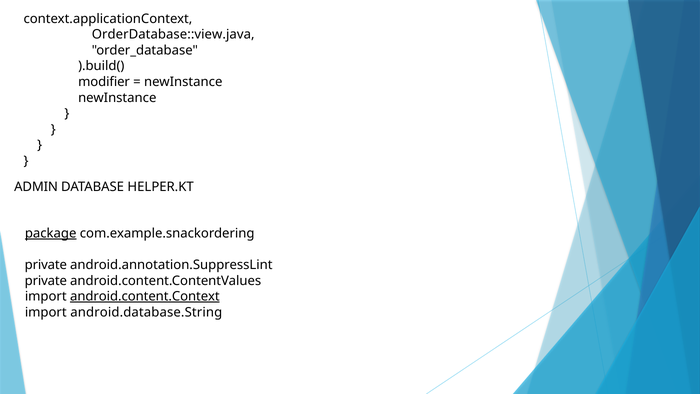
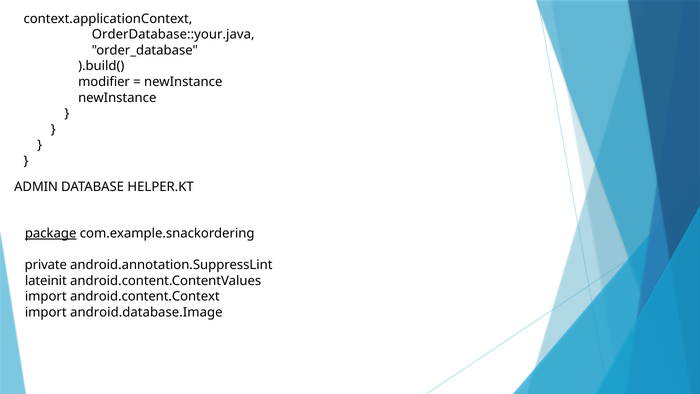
OrderDatabase::view.java: OrderDatabase::view.java -> OrderDatabase::your.java
private at (46, 281): private -> lateinit
android.content.Context underline: present -> none
android.database.String: android.database.String -> android.database.Image
